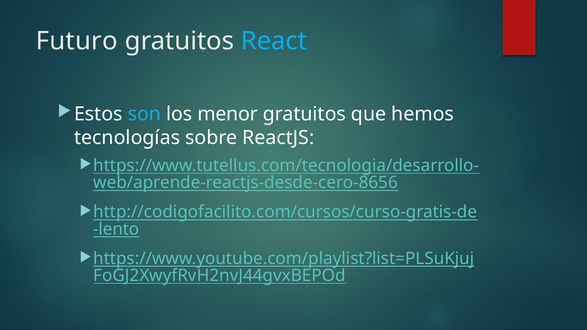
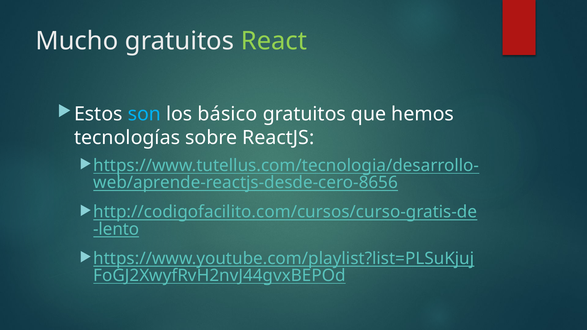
Futuro: Futuro -> Mucho
React colour: light blue -> light green
menor: menor -> básico
